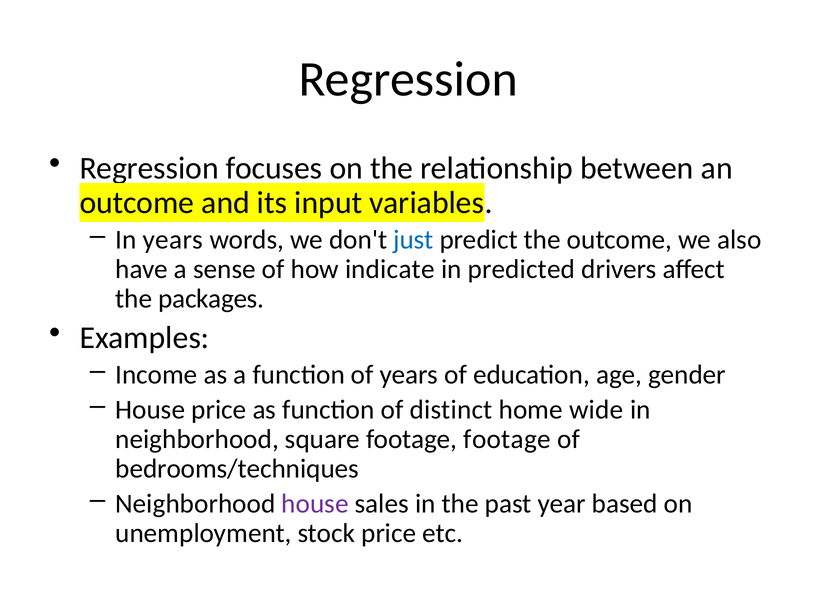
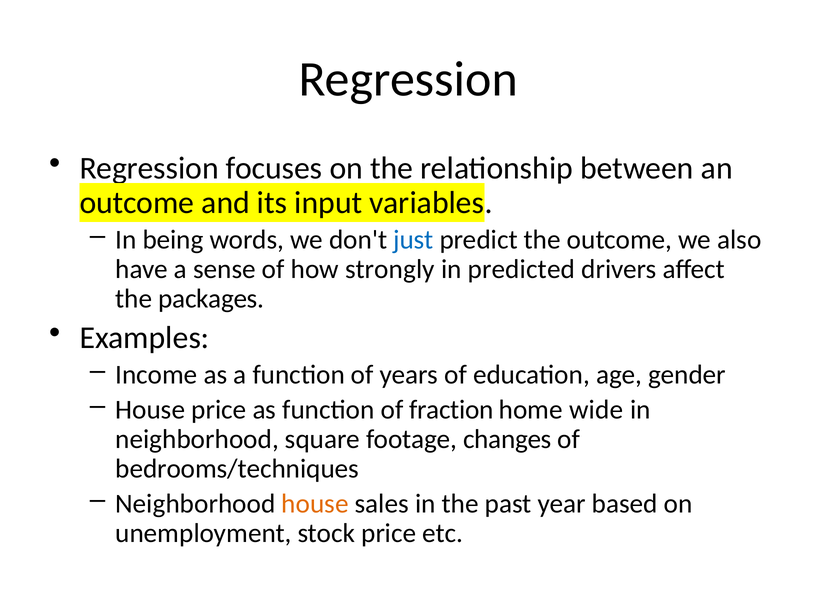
In years: years -> being
indicate: indicate -> strongly
distinct: distinct -> fraction
footage footage: footage -> changes
house at (315, 504) colour: purple -> orange
